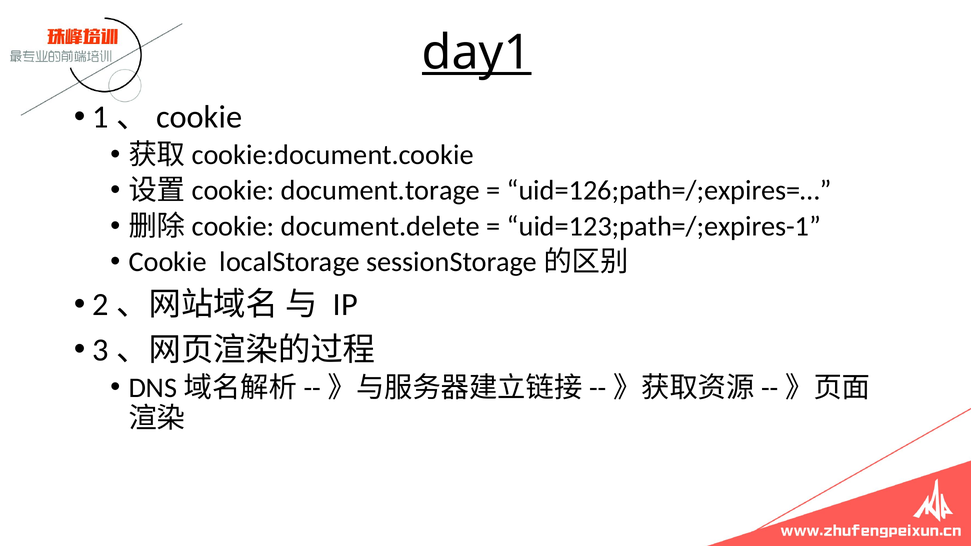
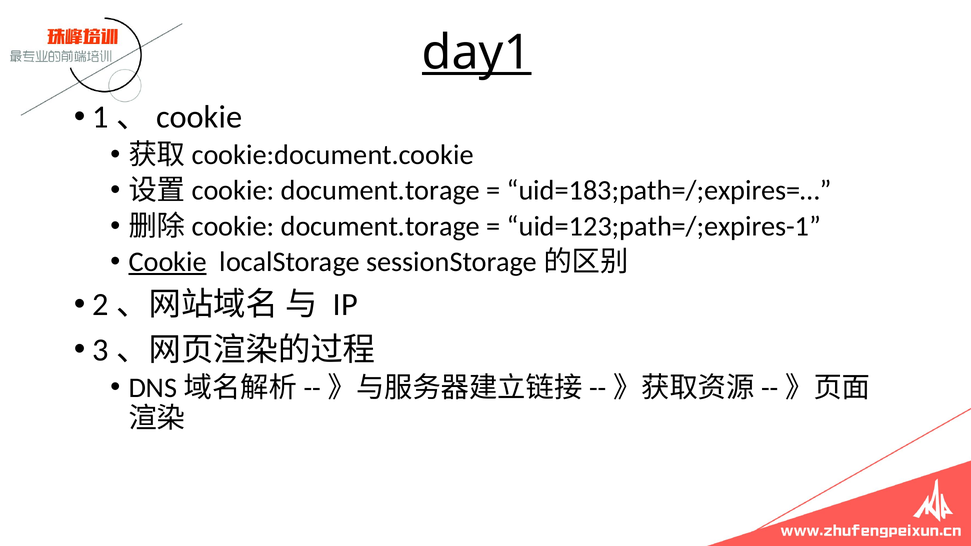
uid=126;path=/;expires=…: uid=126;path=/;expires=… -> uid=183;path=/;expires=…
document.delete at (380, 226): document.delete -> document.torage
Cookie underline: none -> present
